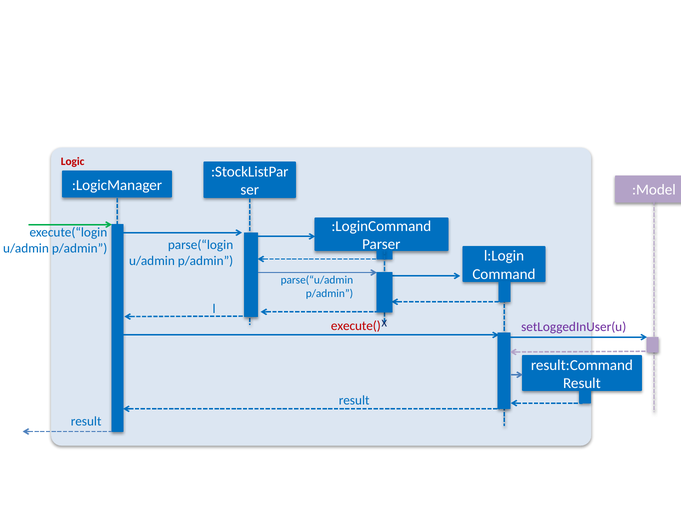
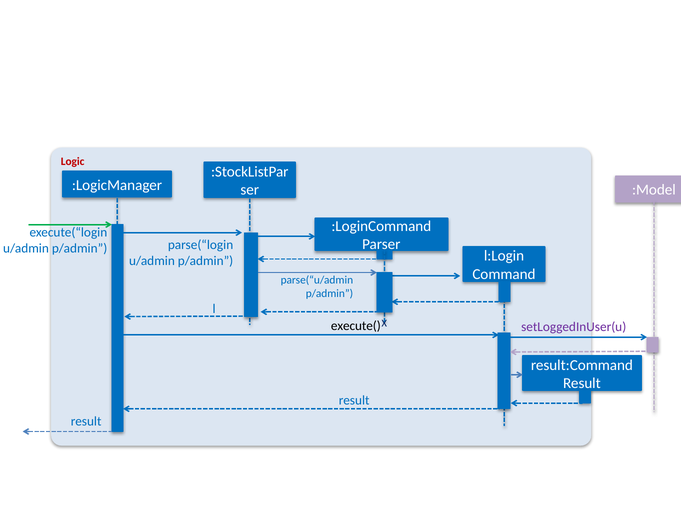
execute( colour: red -> black
